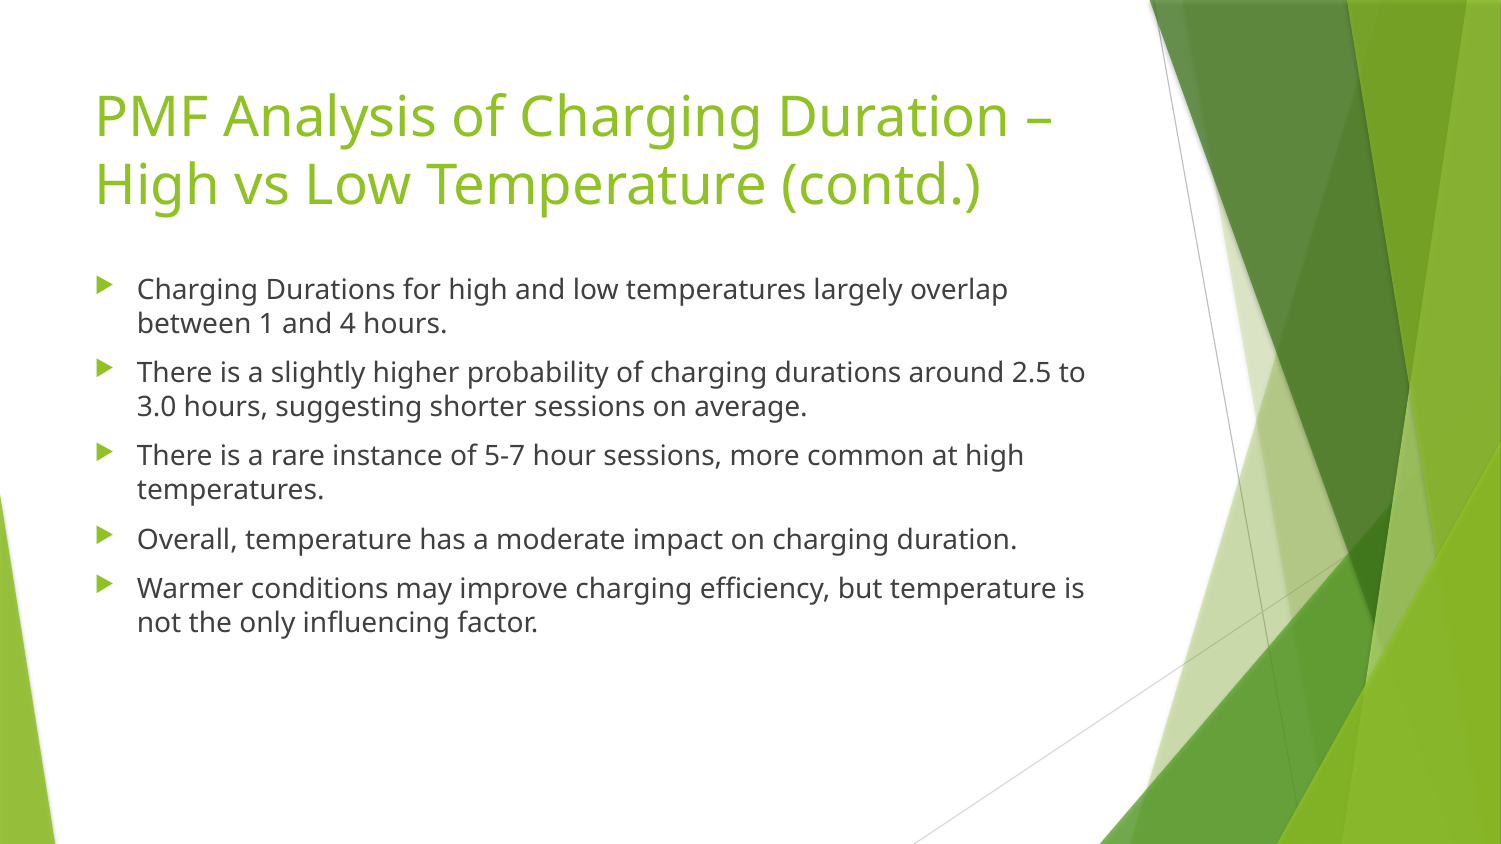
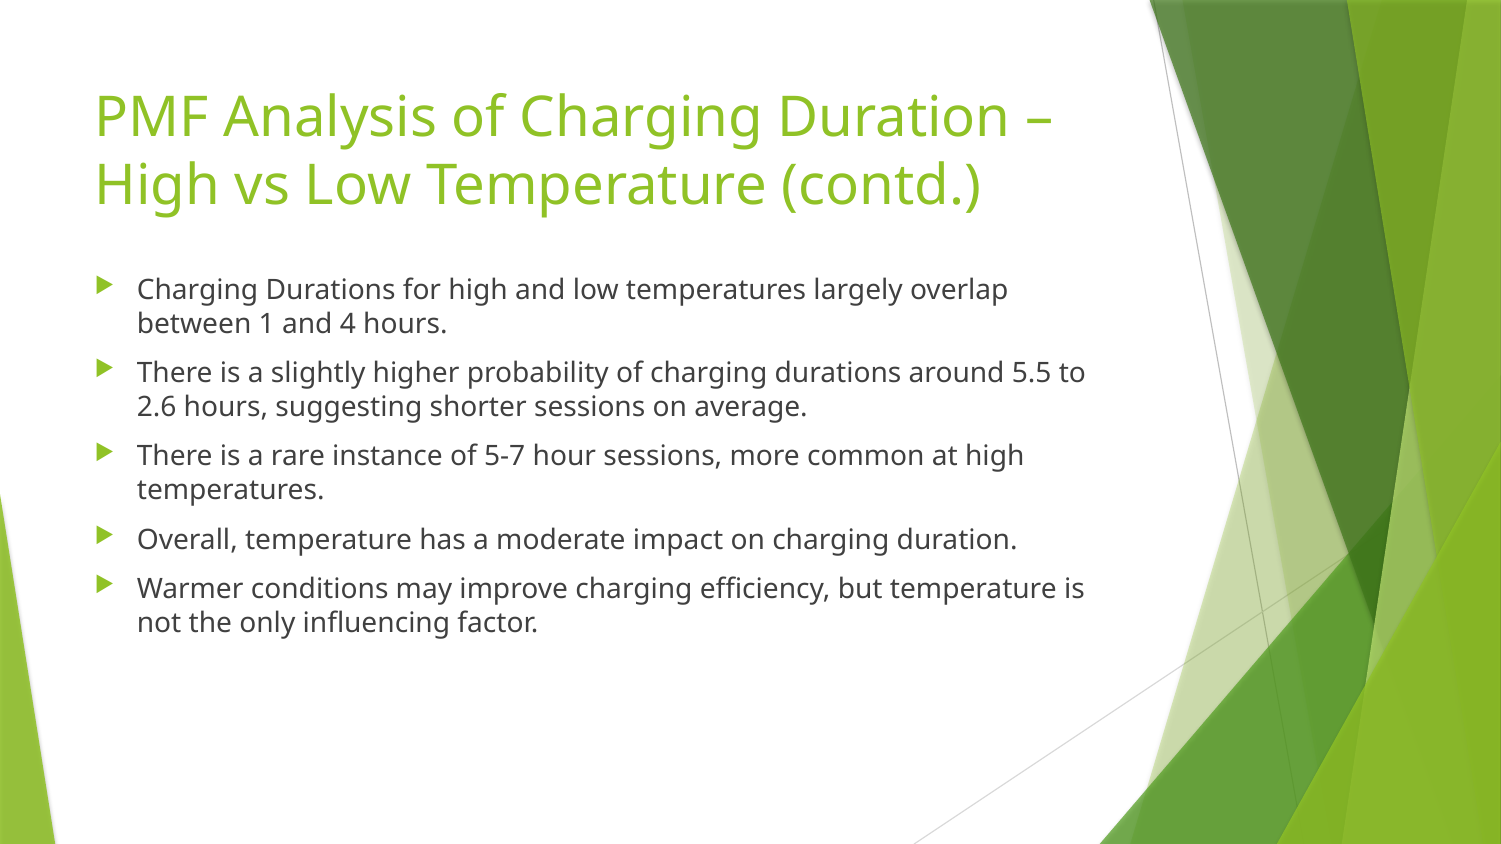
2.5: 2.5 -> 5.5
3.0: 3.0 -> 2.6
